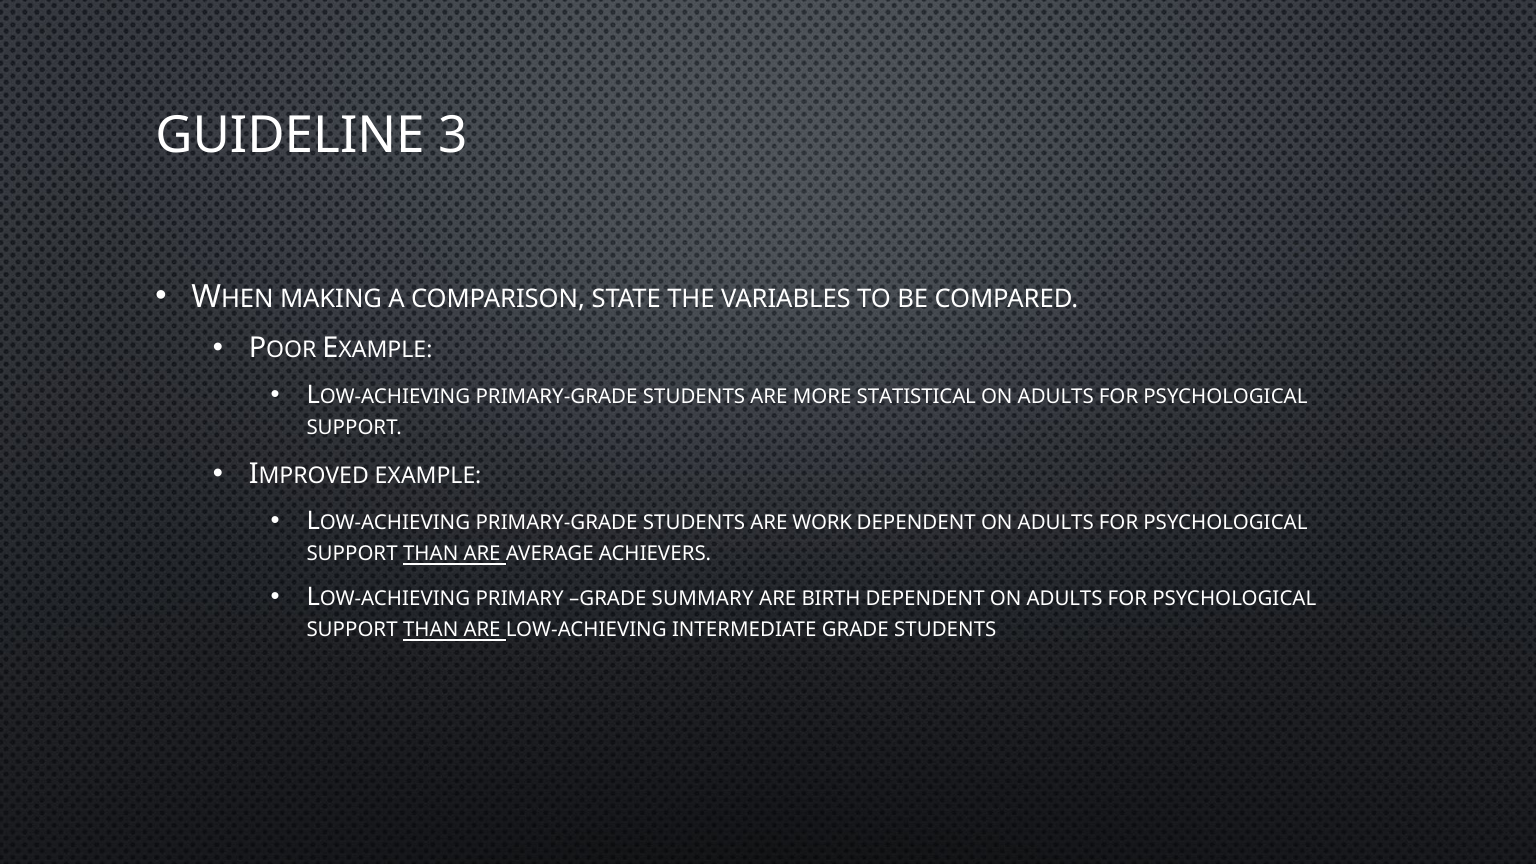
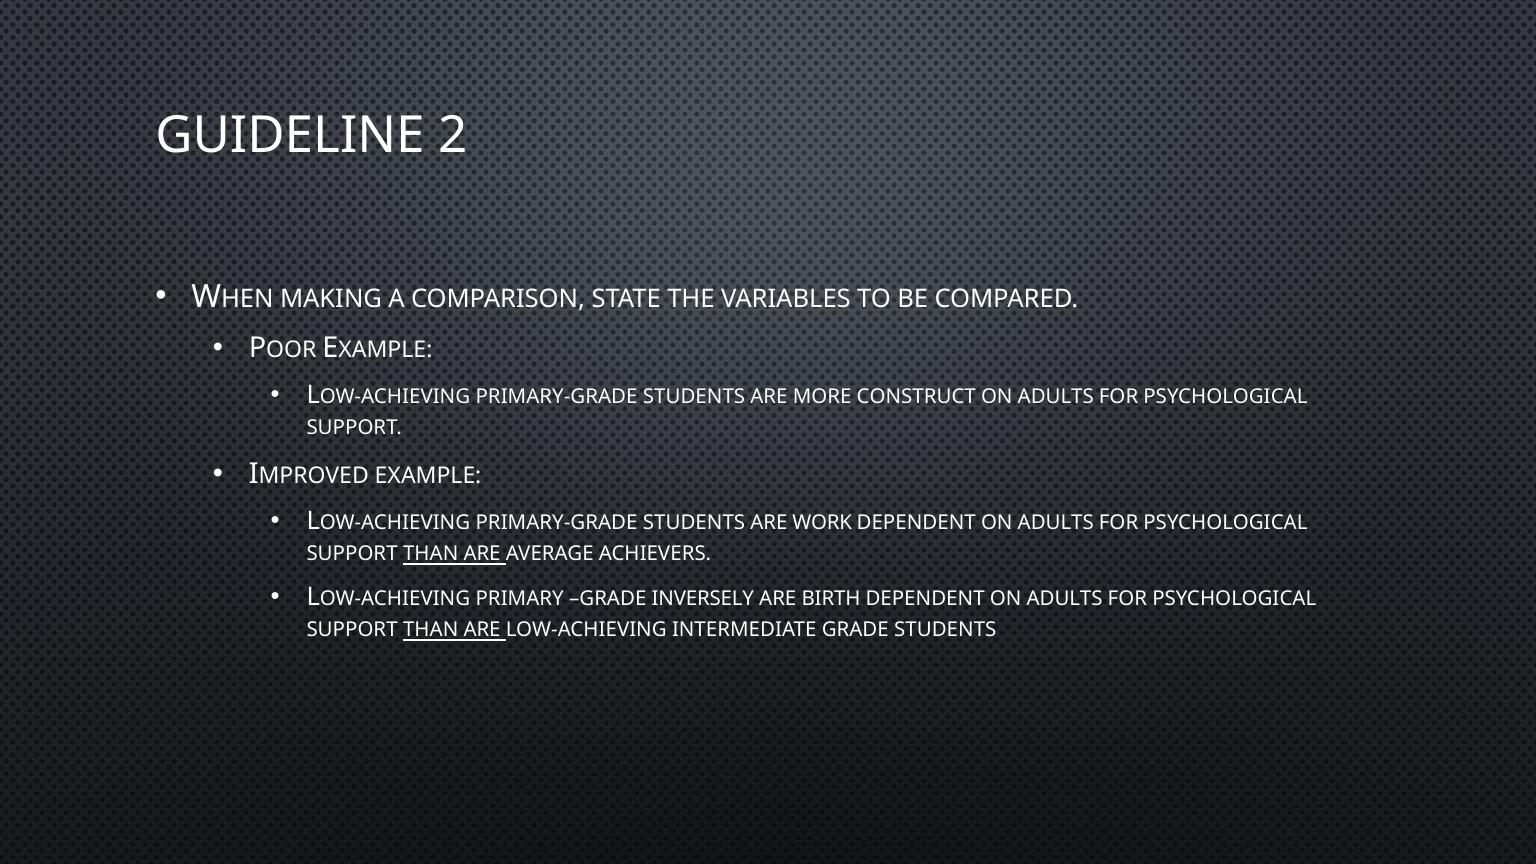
3: 3 -> 2
STATISTICAL: STATISTICAL -> CONSTRUCT
SUMMARY: SUMMARY -> INVERSELY
